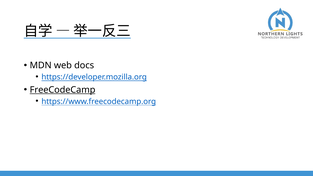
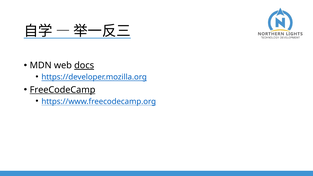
docs underline: none -> present
